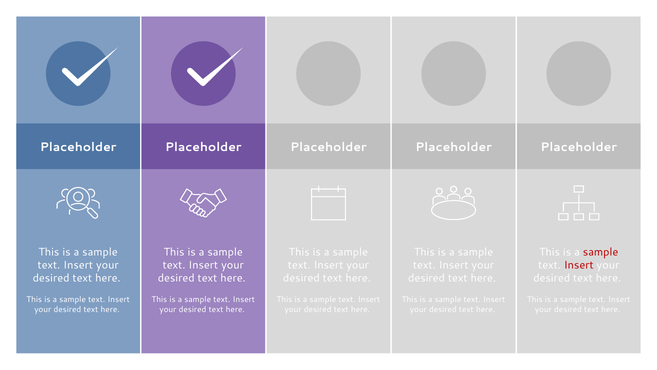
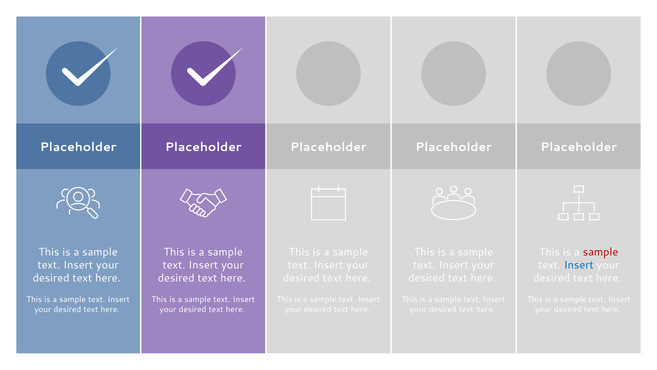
Insert at (579, 265) colour: red -> blue
